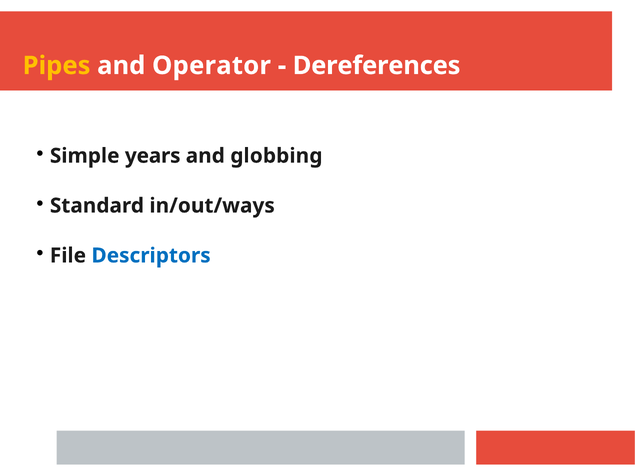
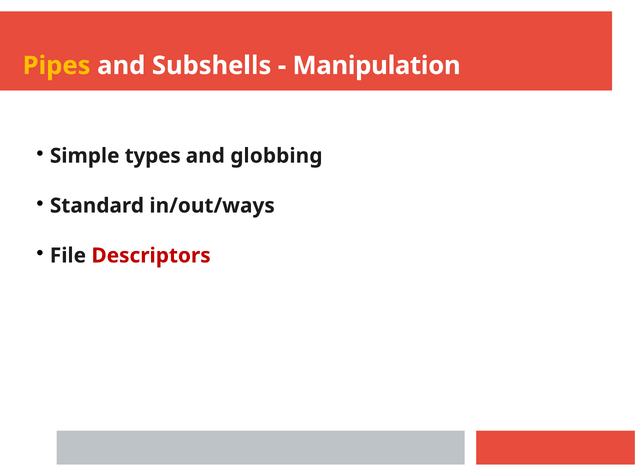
Operator: Operator -> Subshells
Dereferences: Dereferences -> Manipulation
years: years -> types
Descriptors colour: blue -> red
